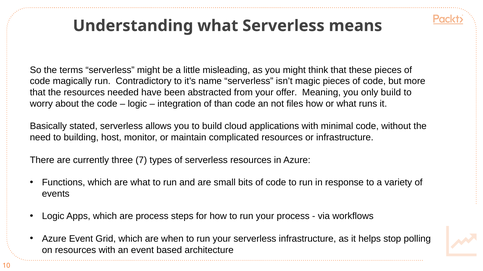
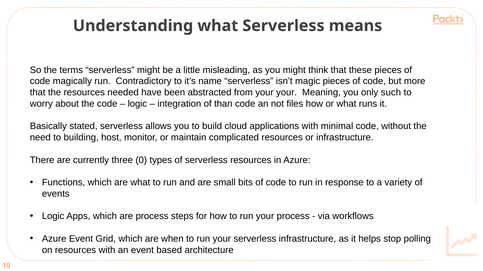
your offer: offer -> your
only build: build -> such
7: 7 -> 0
